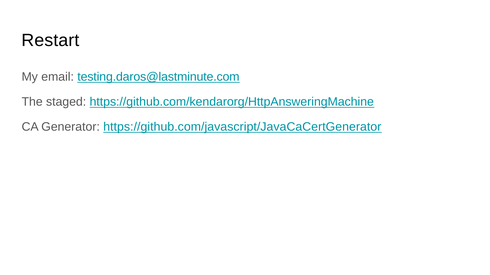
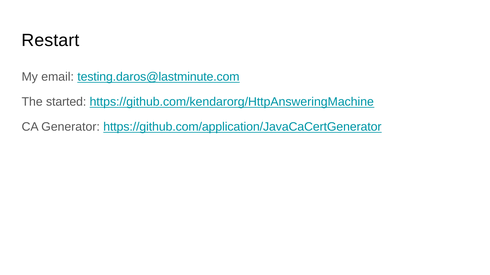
staged: staged -> started
https://github.com/javascript/JavaCaCertGenerator: https://github.com/javascript/JavaCaCertGenerator -> https://github.com/application/JavaCaCertGenerator
